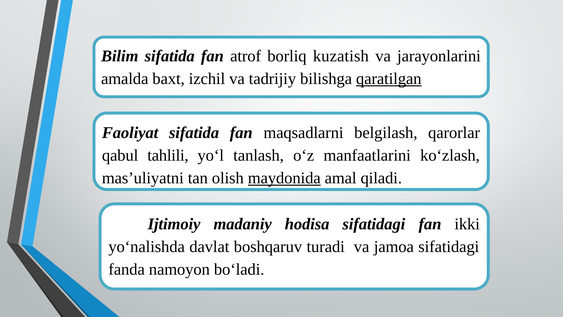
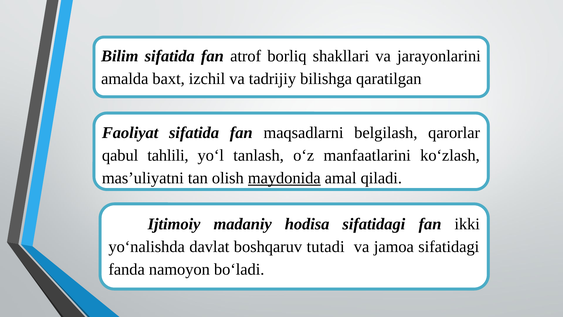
kuzаtish: kuzаtish -> shаkllаri
qaratilgan underline: present -> none
turadi: turadi -> tutаdi
